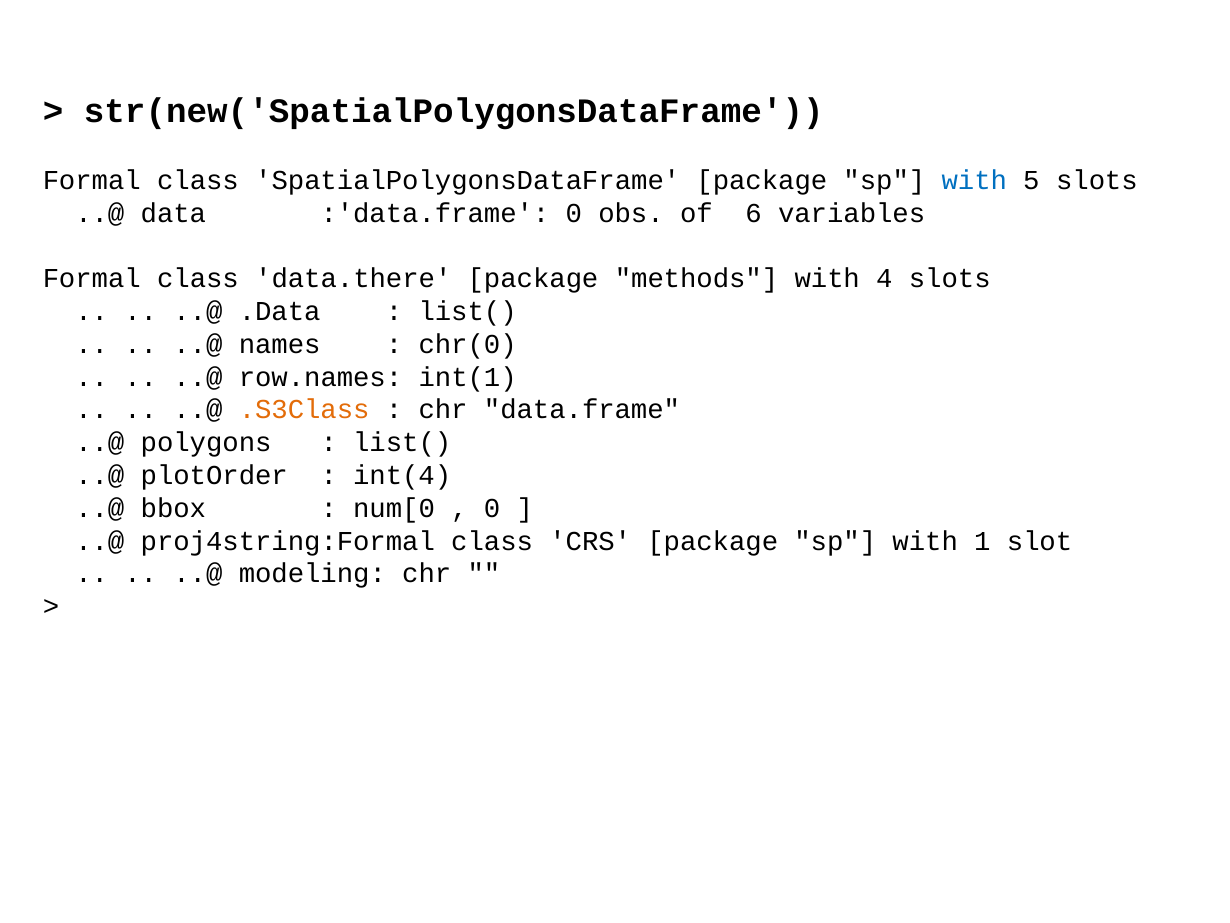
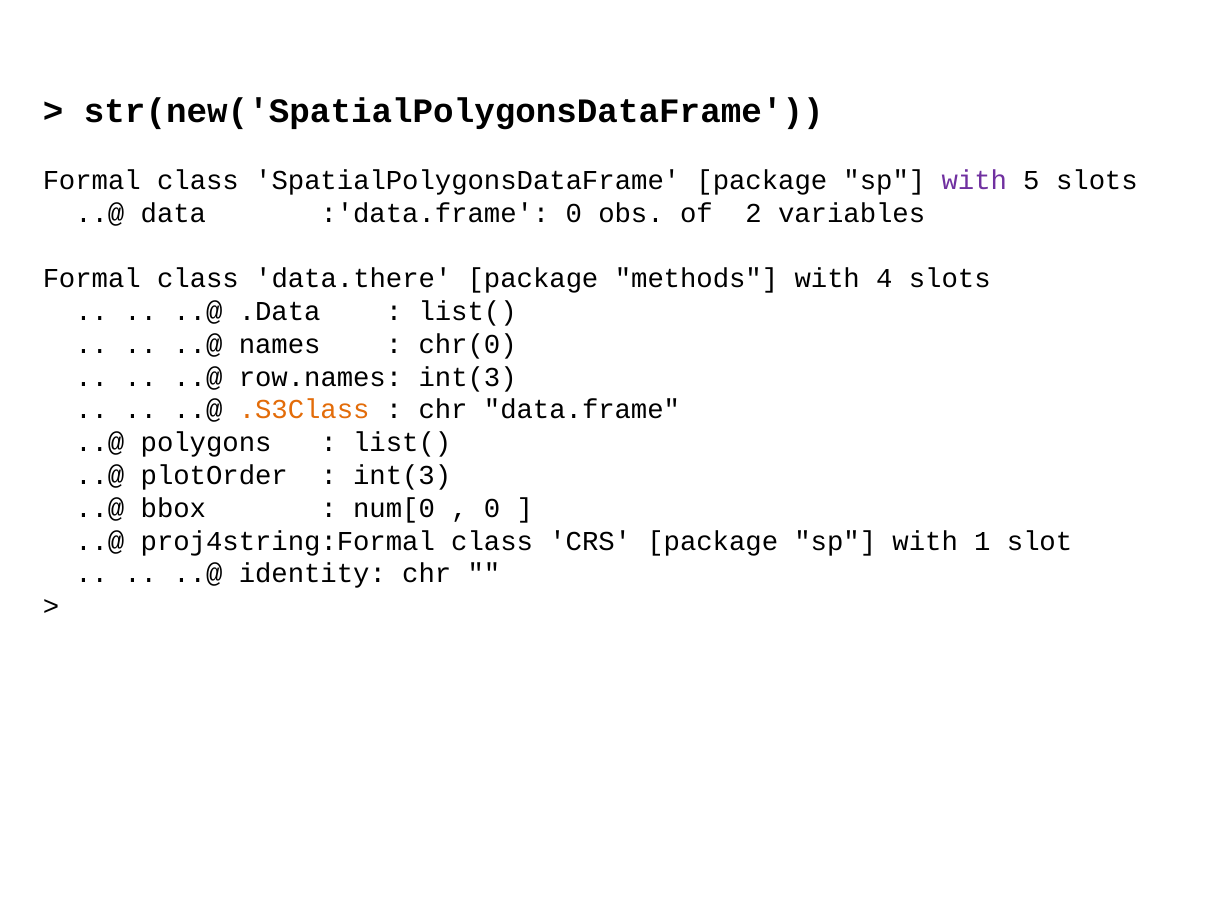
with at (974, 180) colour: blue -> purple
6: 6 -> 2
row.names int(1: int(1 -> int(3
int(4 at (402, 475): int(4 -> int(3
modeling: modeling -> identity
